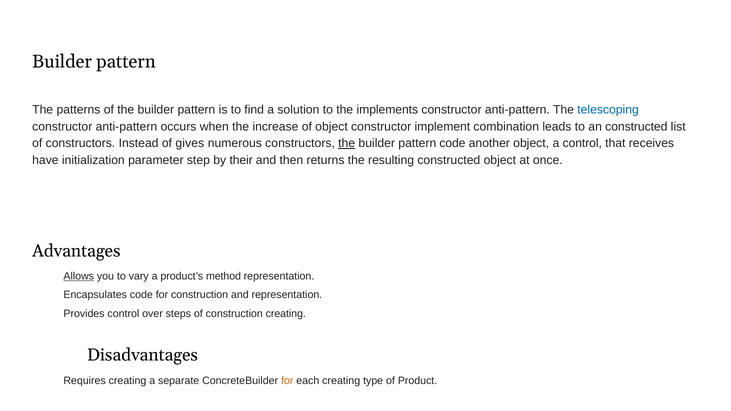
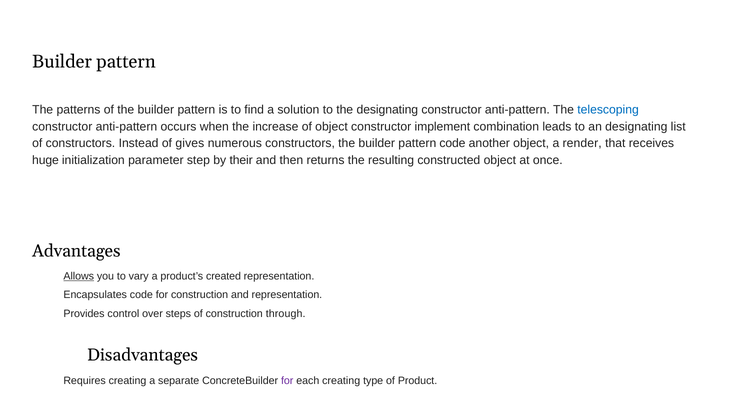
the implements: implements -> designating
an constructed: constructed -> designating
the at (347, 143) underline: present -> none
a control: control -> render
have: have -> huge
method: method -> created
construction creating: creating -> through
for at (287, 381) colour: orange -> purple
